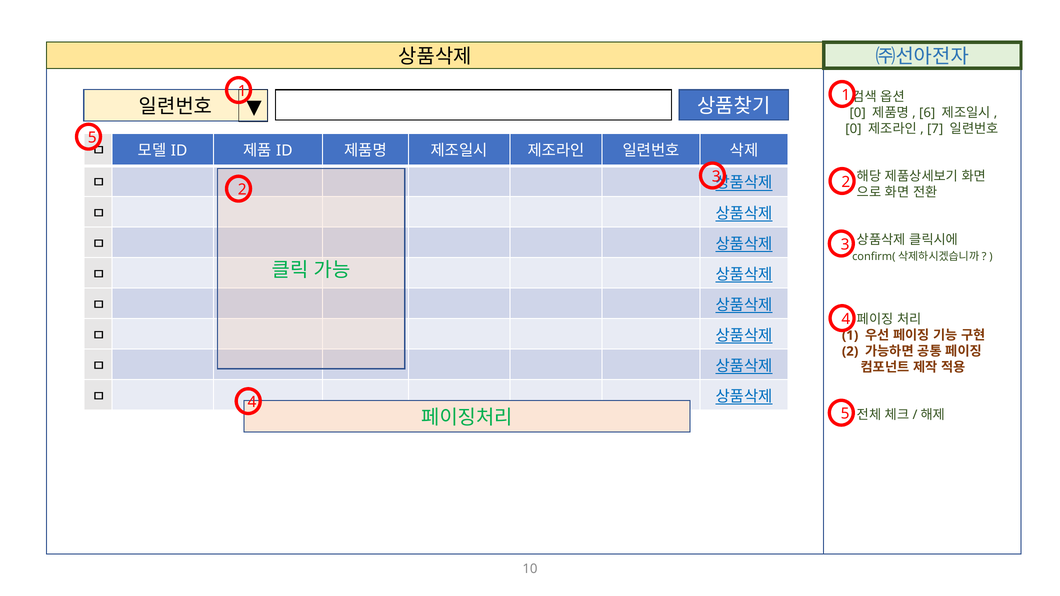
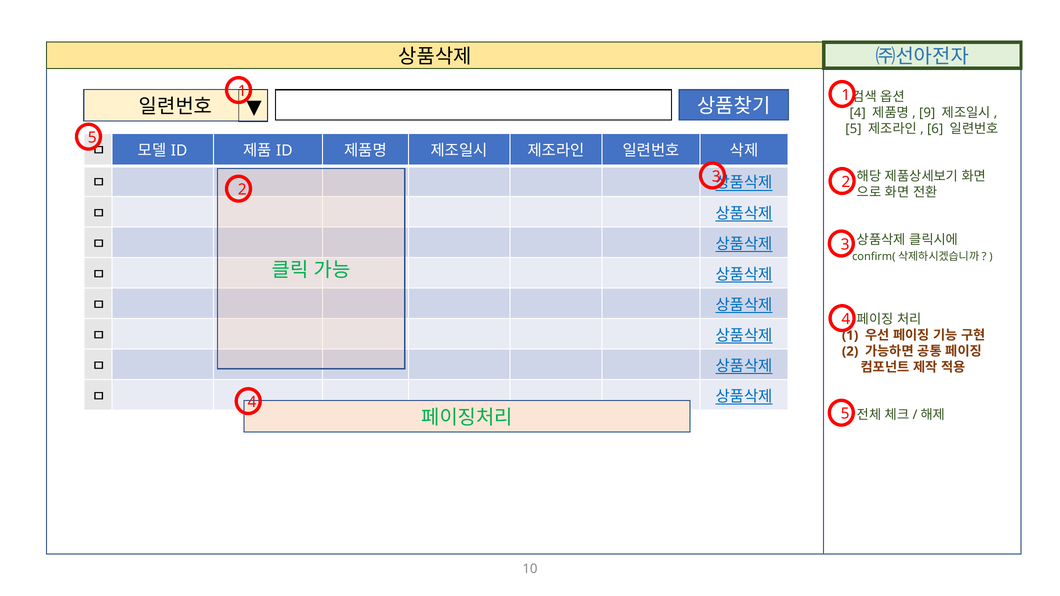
0 at (858, 113): 0 -> 4
6: 6 -> 9
0 at (853, 129): 0 -> 5
7: 7 -> 6
